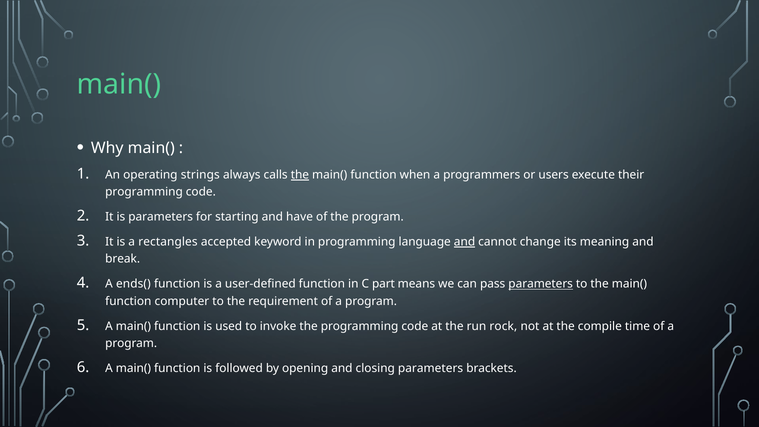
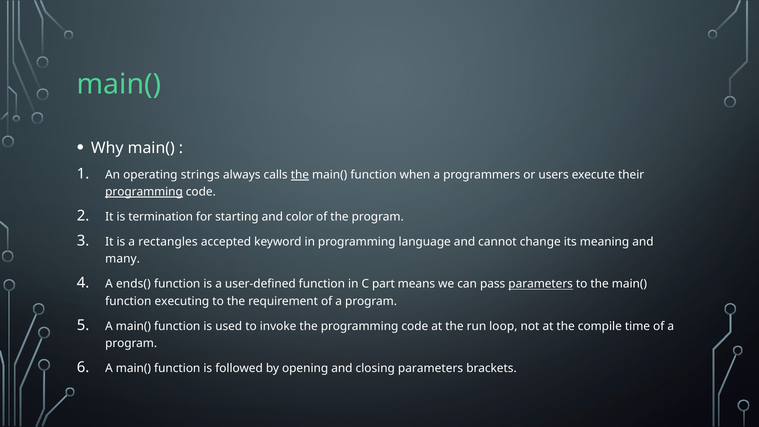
programming at (144, 192) underline: none -> present
is parameters: parameters -> termination
have: have -> color
and at (465, 242) underline: present -> none
break: break -> many
computer: computer -> executing
rock: rock -> loop
